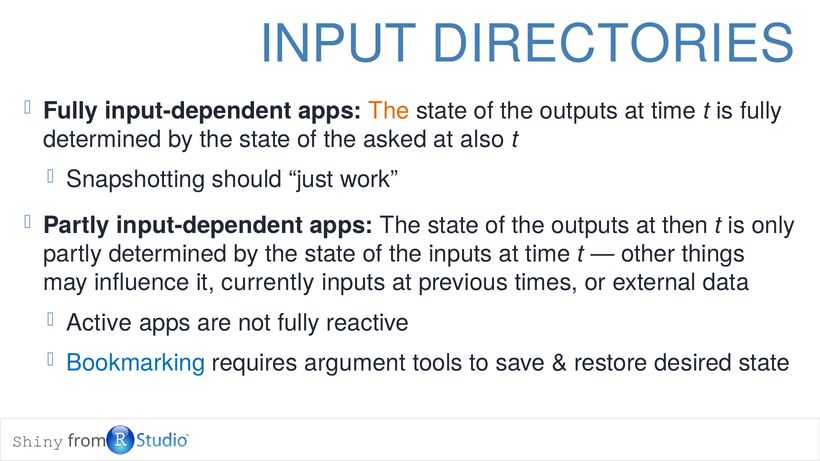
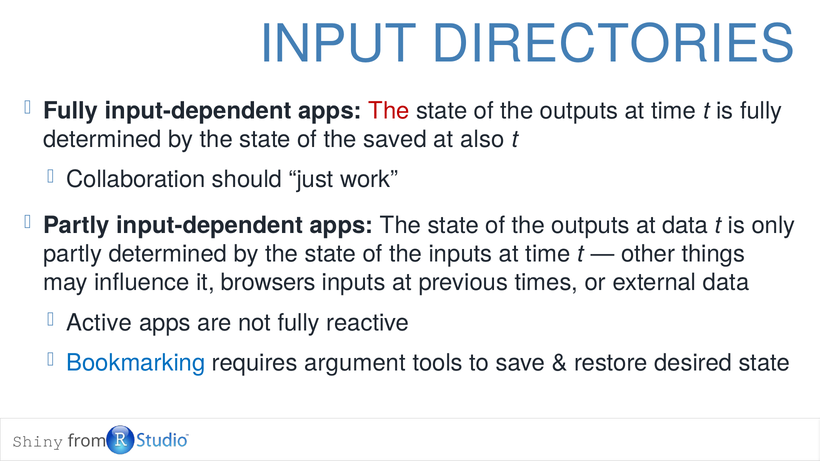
The at (389, 111) colour: orange -> red
asked: asked -> saved
Snapshotting: Snapshotting -> Collaboration
at then: then -> data
currently: currently -> browsers
